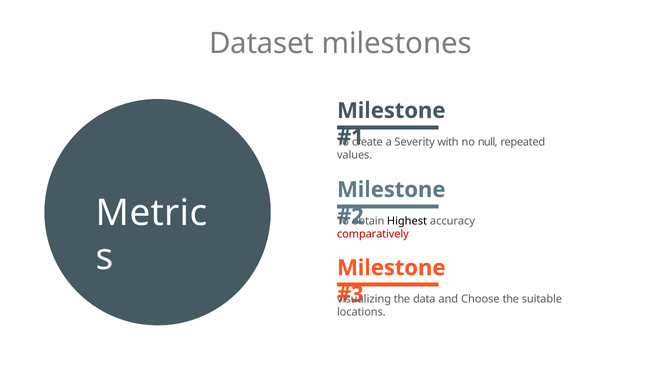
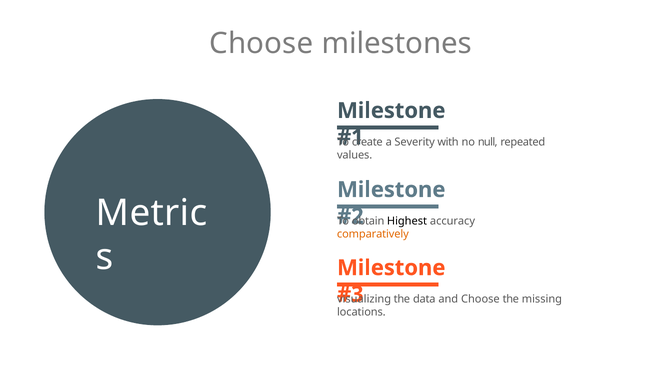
Dataset at (262, 43): Dataset -> Choose
comparatively colour: red -> orange
suitable: suitable -> missing
